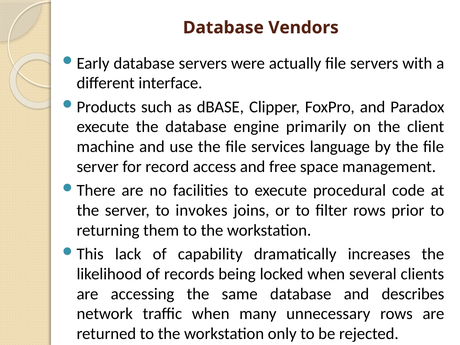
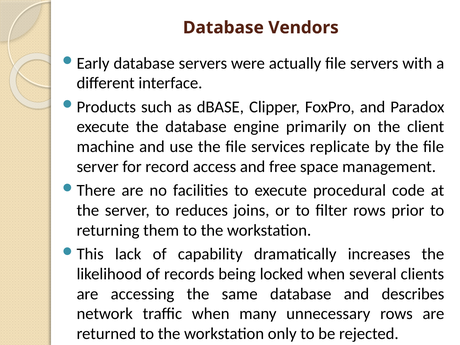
language: language -> replicate
invokes: invokes -> reduces
